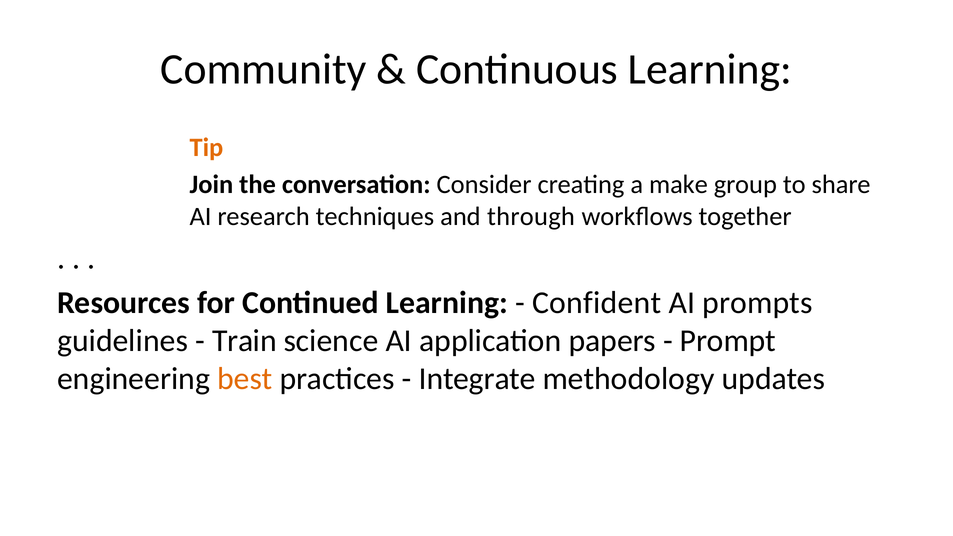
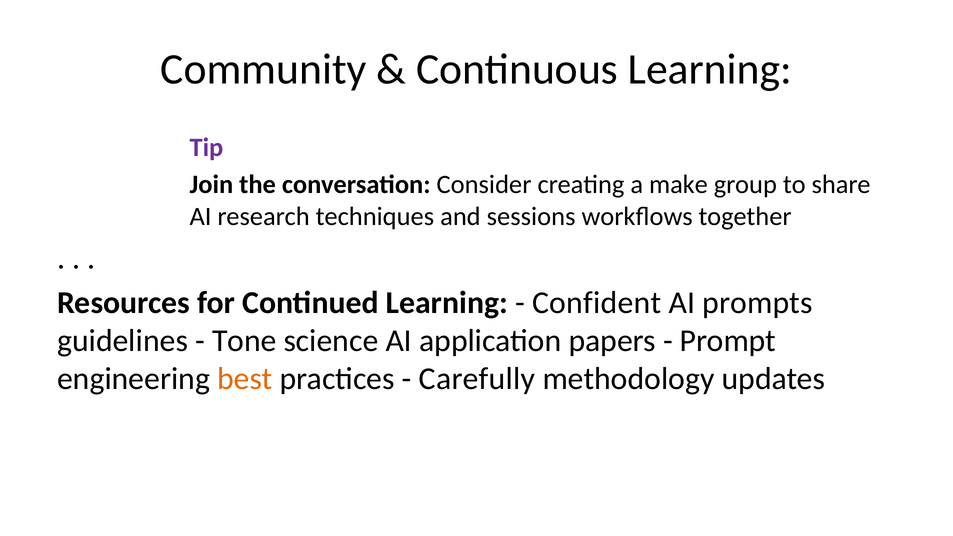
Tip colour: orange -> purple
through: through -> sessions
Train: Train -> Tone
Integrate: Integrate -> Carefully
